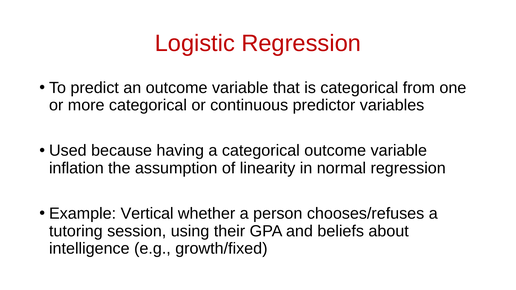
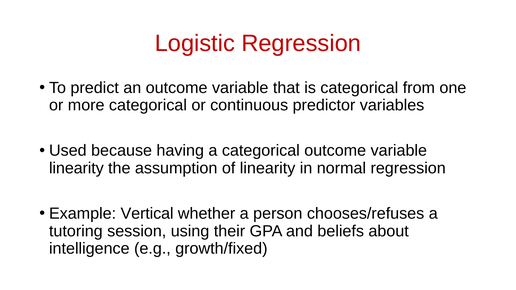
inflation at (76, 168): inflation -> linearity
